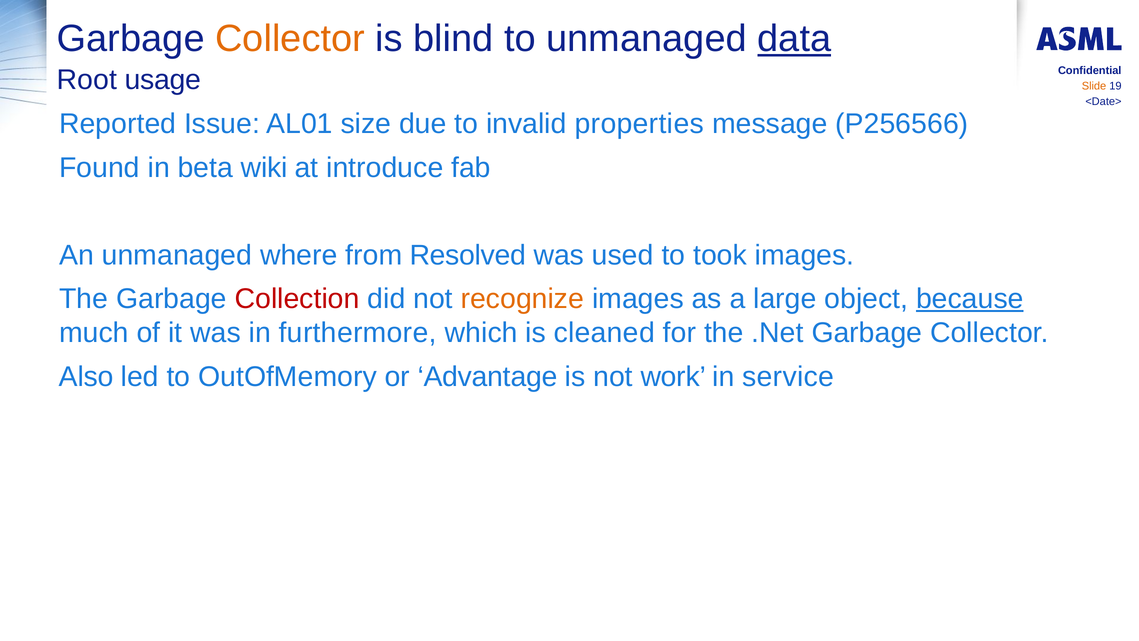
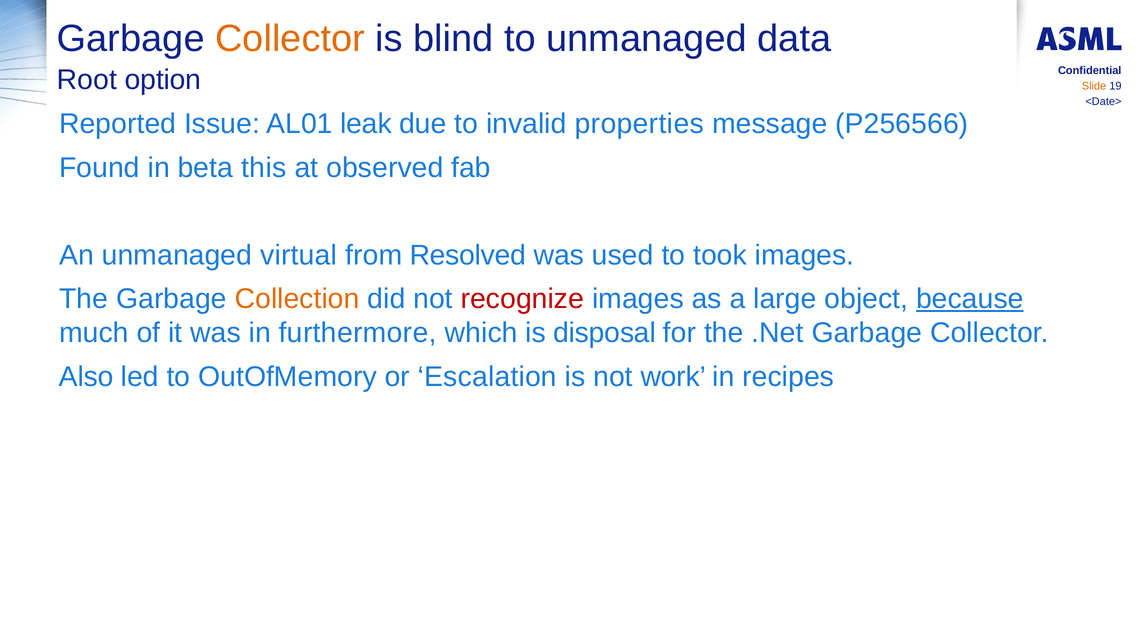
data underline: present -> none
usage: usage -> option
size: size -> leak
wiki: wiki -> this
introduce: introduce -> observed
where: where -> virtual
Collection colour: red -> orange
recognize colour: orange -> red
cleaned: cleaned -> disposal
Advantage: Advantage -> Escalation
service: service -> recipes
